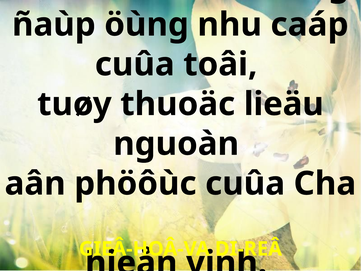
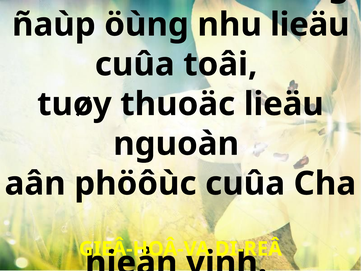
nhu caáp: caáp -> lieäu
